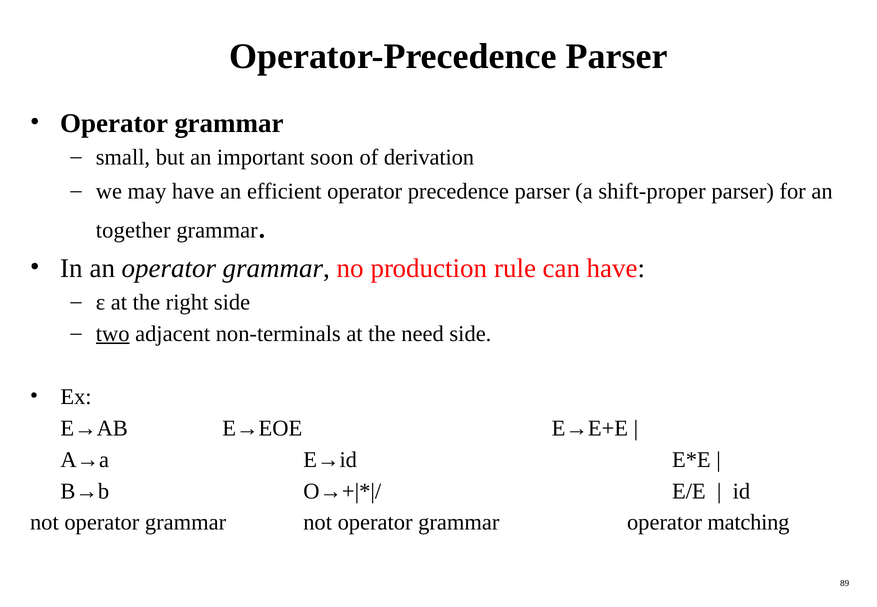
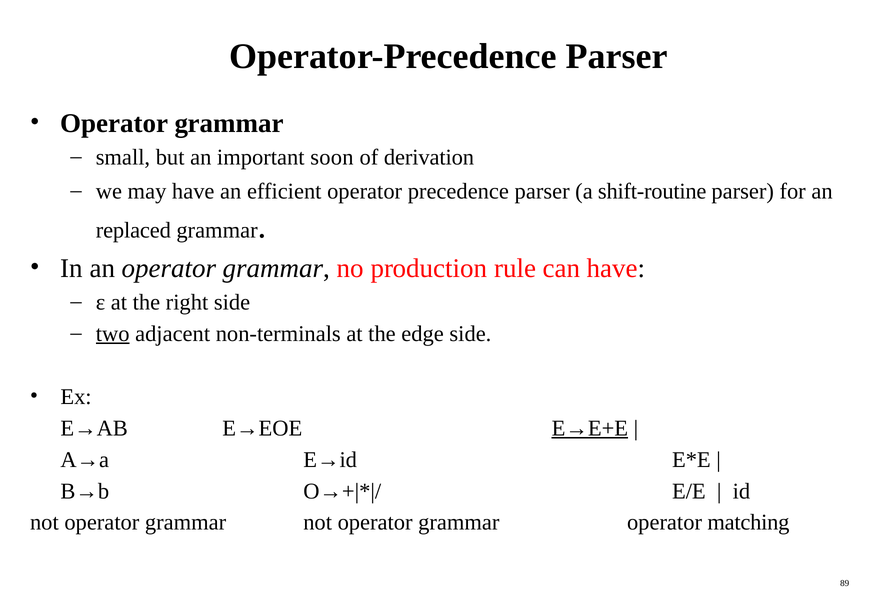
shift-proper: shift-proper -> shift-routine
together: together -> replaced
need: need -> edge
E→E+E underline: none -> present
